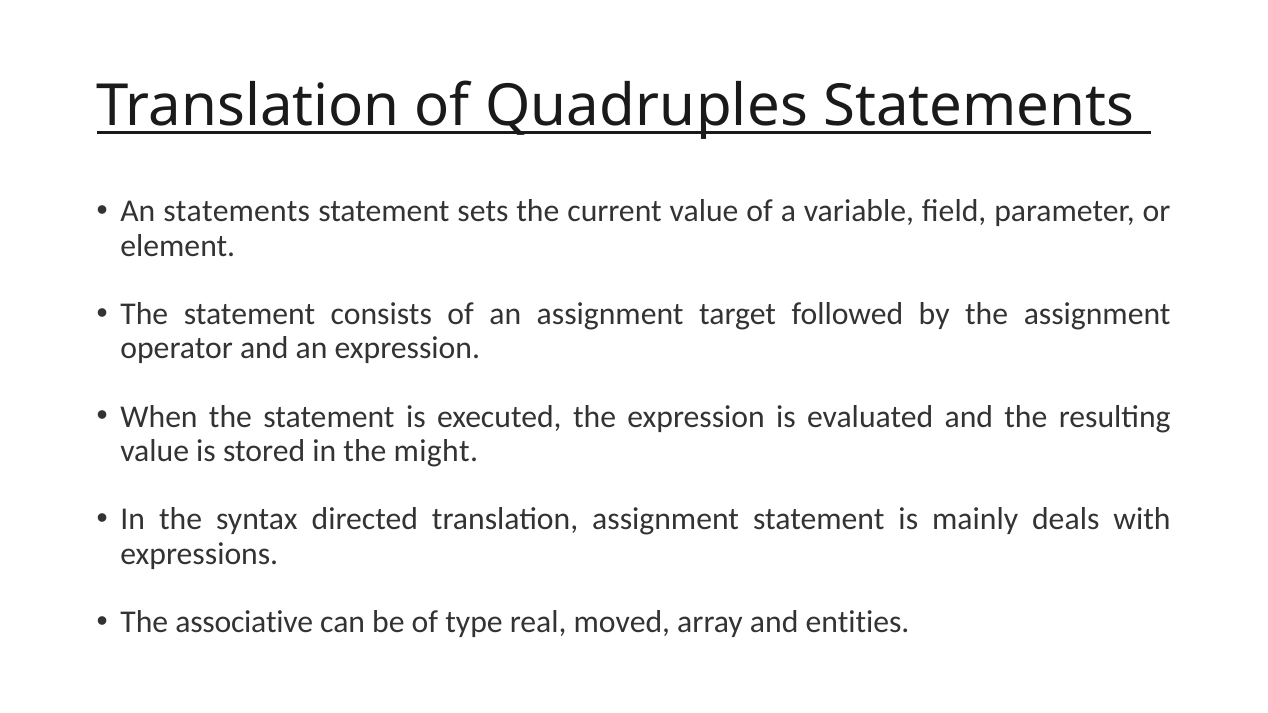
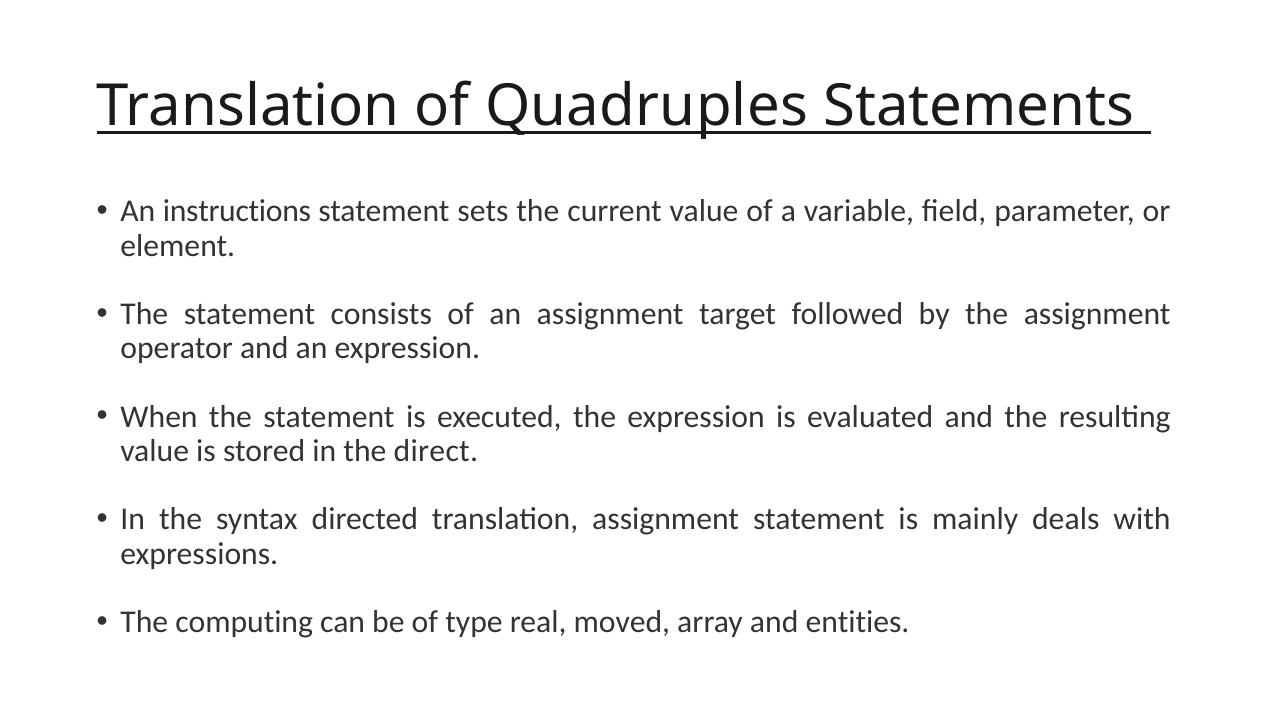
An statements: statements -> instructions
might: might -> direct
associative: associative -> computing
